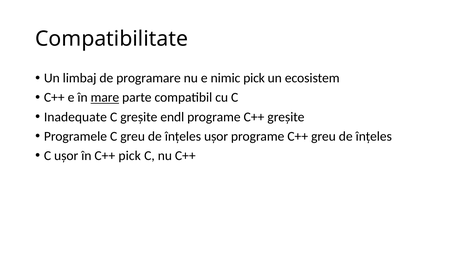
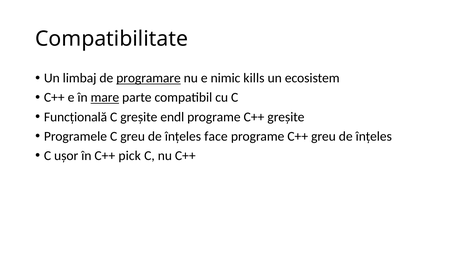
programare underline: none -> present
nimic pick: pick -> kills
Inadequate: Inadequate -> Funcțională
înțeles ușor: ușor -> face
